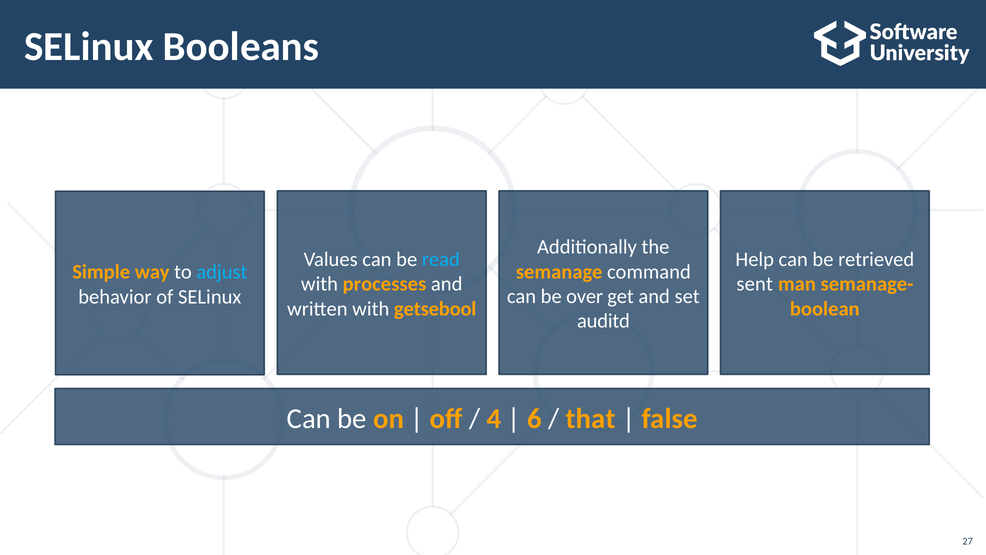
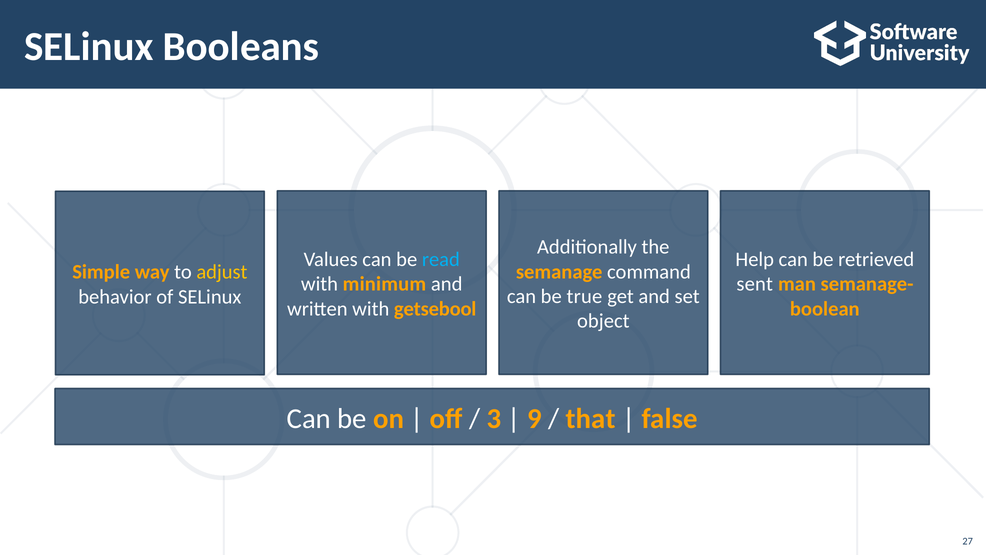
adjust colour: light blue -> yellow
processes: processes -> minimum
over: over -> true
auditd: auditd -> object
4: 4 -> 3
6: 6 -> 9
